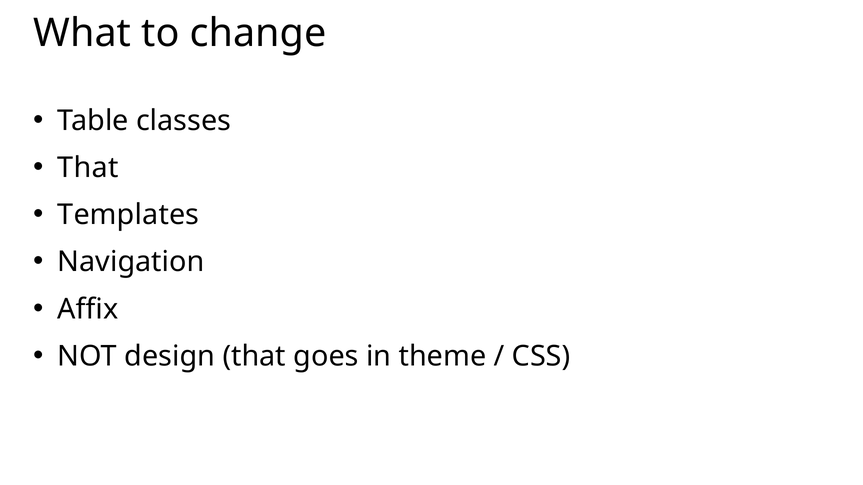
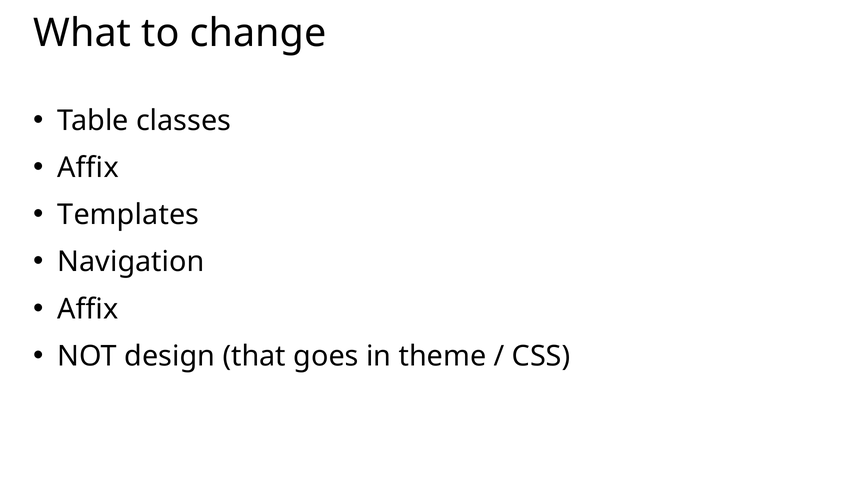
That at (88, 168): That -> Affix
